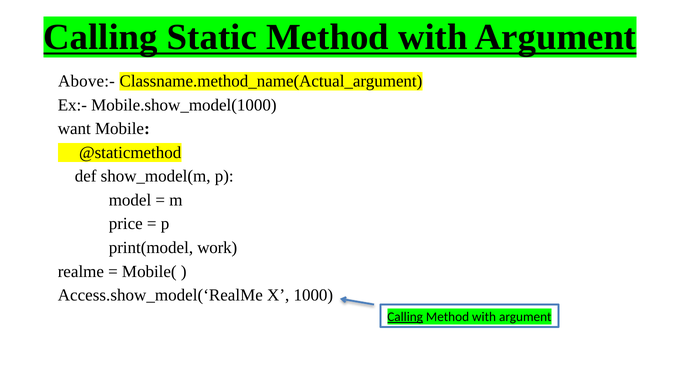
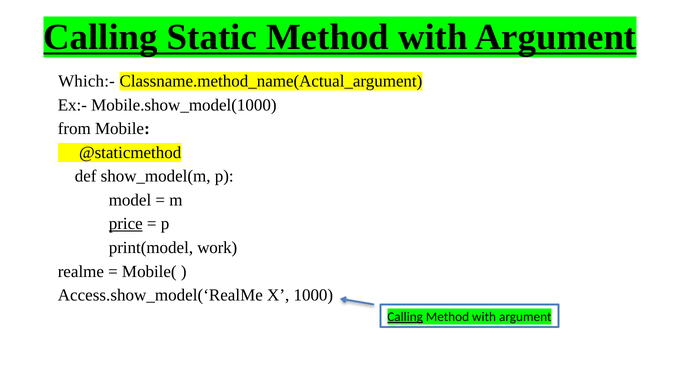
Above:-: Above:- -> Which:-
want: want -> from
price underline: none -> present
